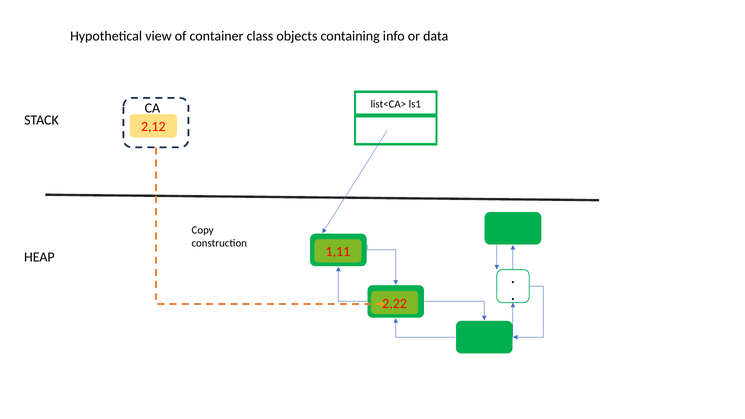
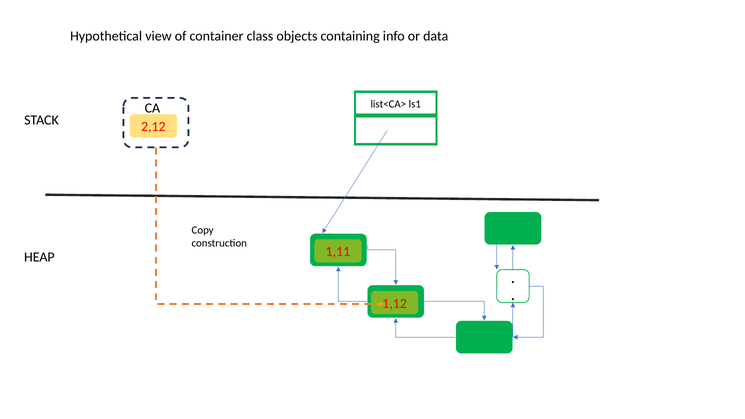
2,22: 2,22 -> 1,12
